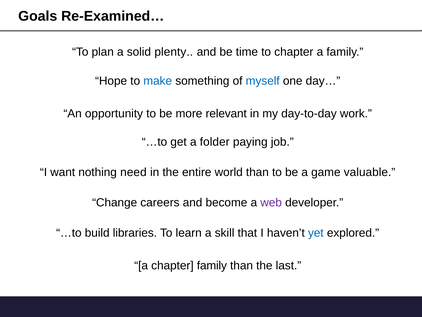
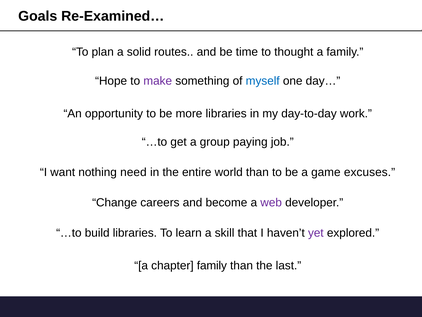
plenty: plenty -> routes
to chapter: chapter -> thought
make colour: blue -> purple
more relevant: relevant -> libraries
folder: folder -> group
valuable: valuable -> excuses
yet colour: blue -> purple
